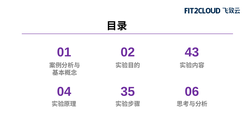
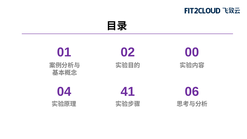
43: 43 -> 00
35: 35 -> 41
